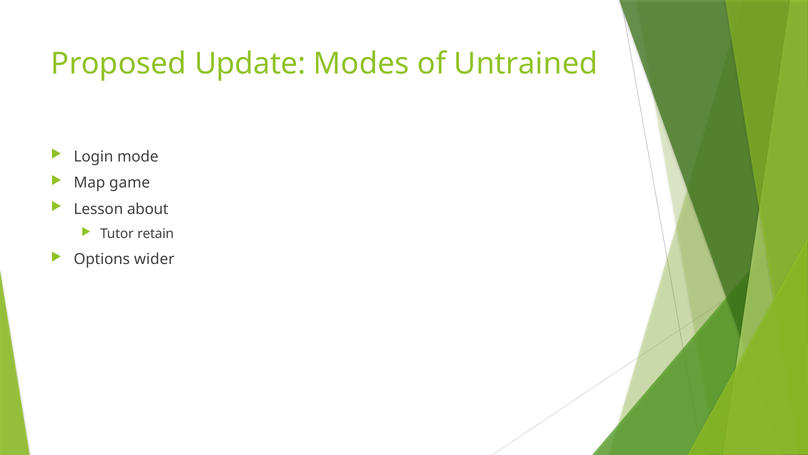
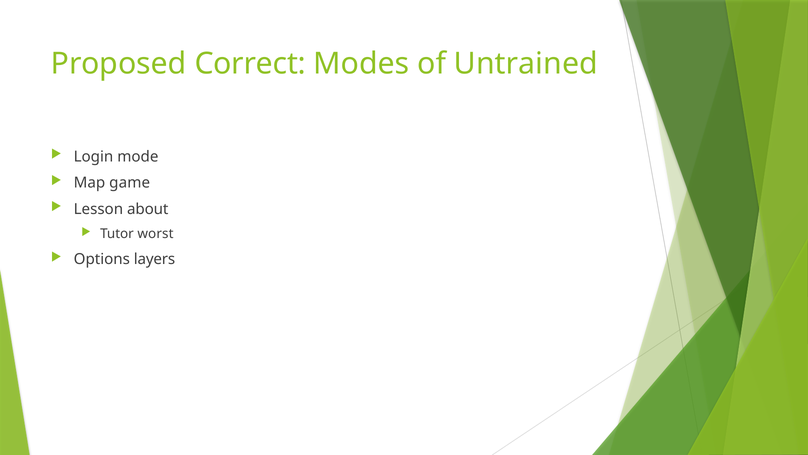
Update: Update -> Correct
retain: retain -> worst
wider: wider -> layers
